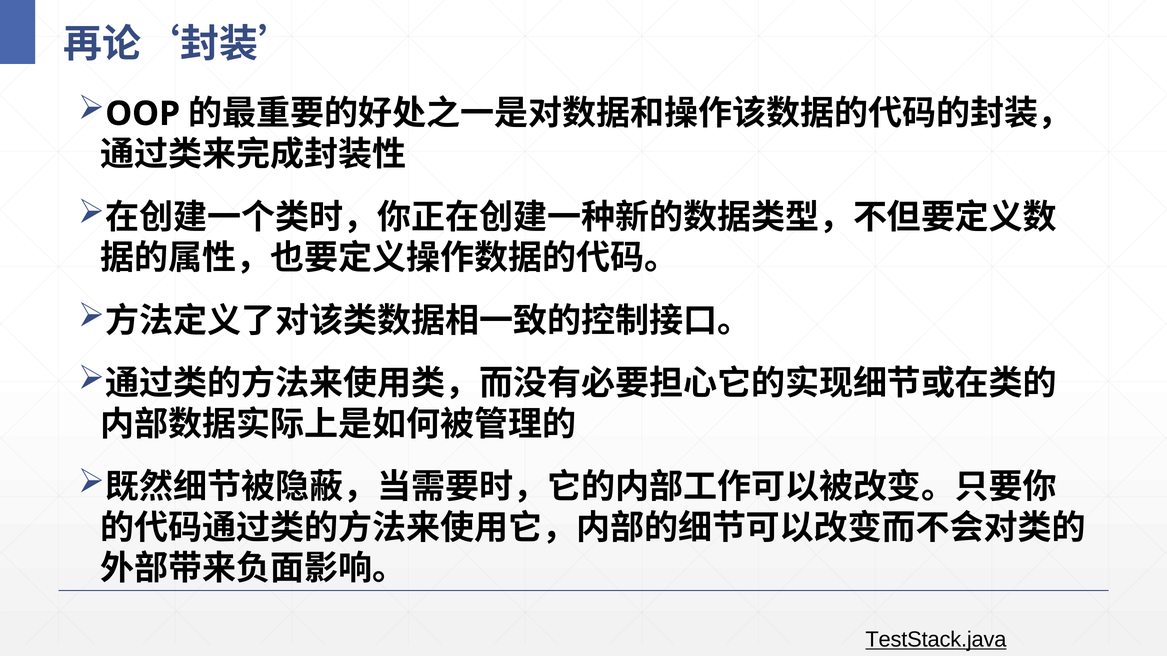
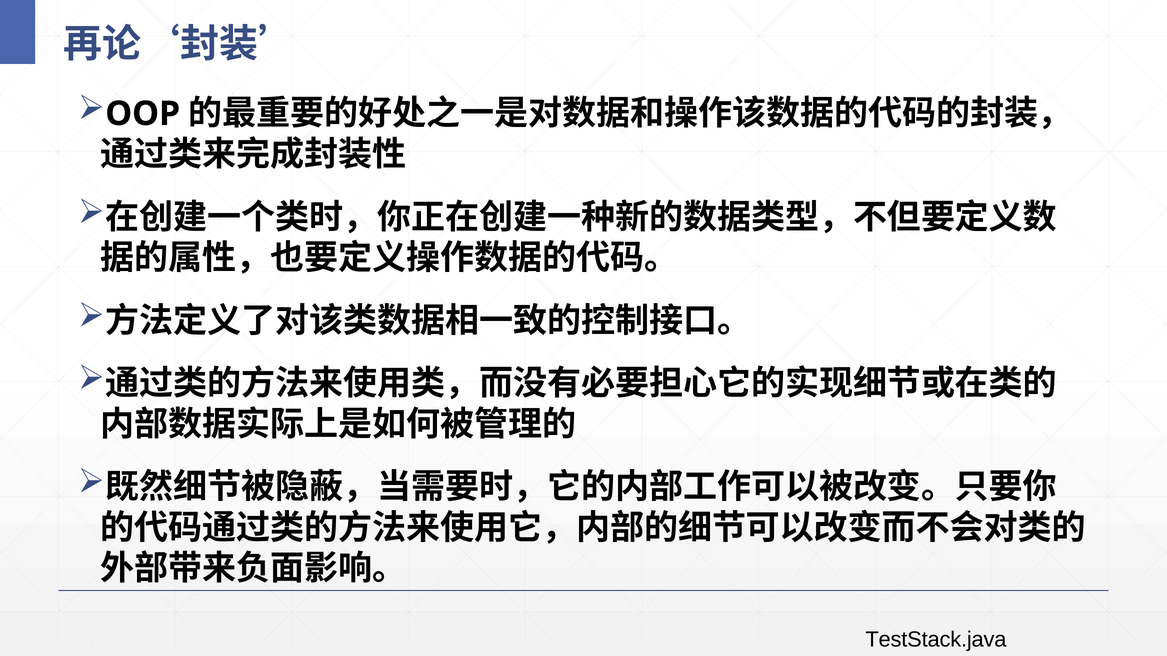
TestStack.java underline: present -> none
